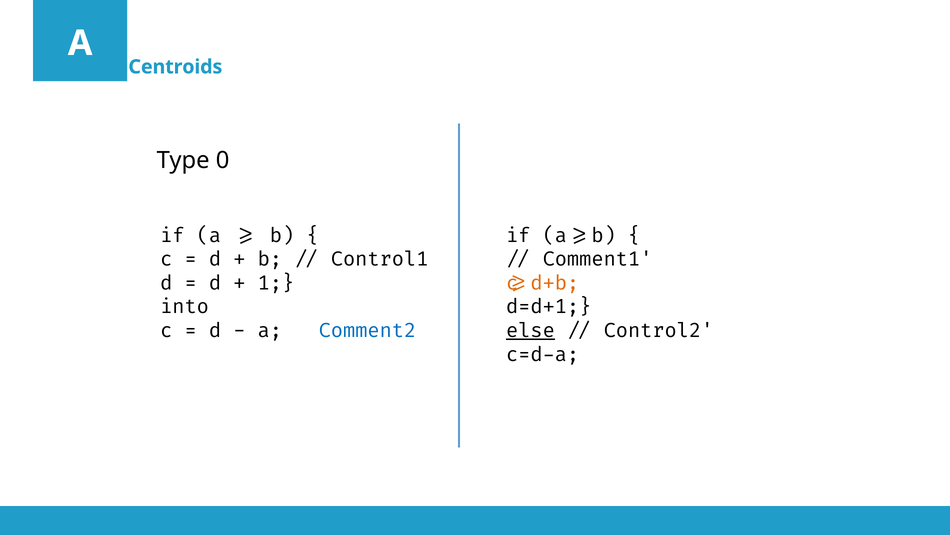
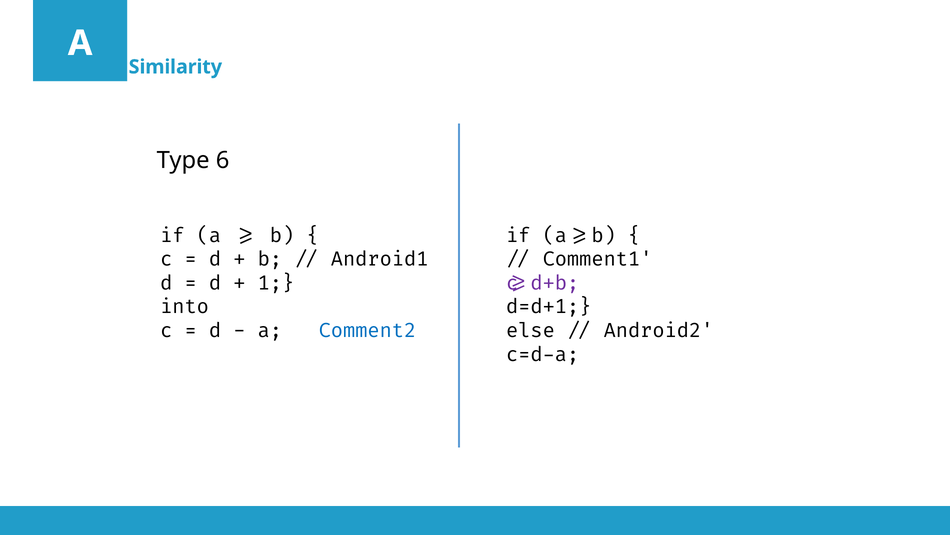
Centroids: Centroids -> Similarity
0: 0 -> 6
Control1: Control1 -> Android1
c=d+b colour: orange -> purple
else underline: present -> none
Control2: Control2 -> Android2
